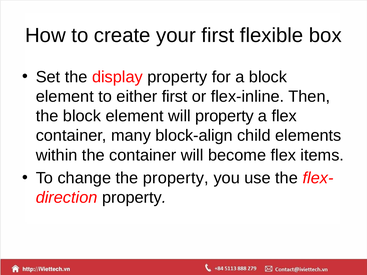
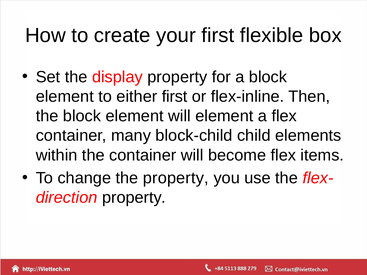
will property: property -> element
block-align: block-align -> block-child
